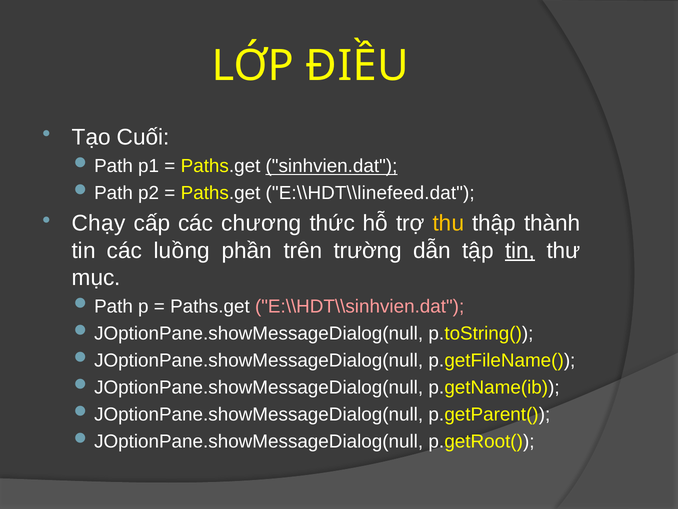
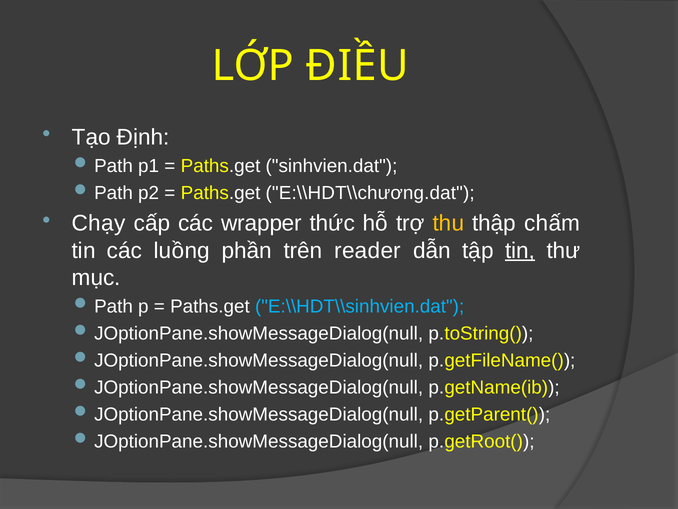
Cuối: Cuối -> Định
sinhvien.dat underline: present -> none
E:\\HDT\\linefeed.dat: E:\\HDT\\linefeed.dat -> E:\\HDT\\chương.dat
chương: chương -> wrapper
thành: thành -> chấm
trường: trường -> reader
E:\\HDT\\sinhvien.dat colour: pink -> light blue
